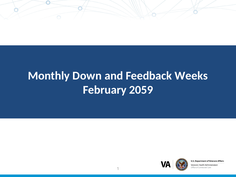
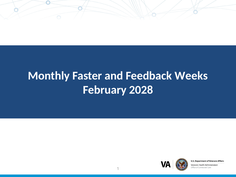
Down: Down -> Faster
2059: 2059 -> 2028
